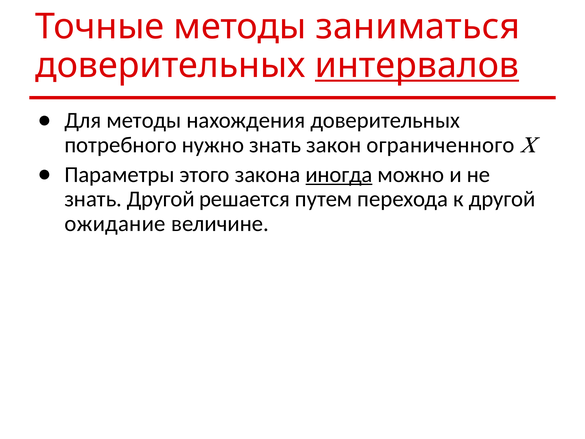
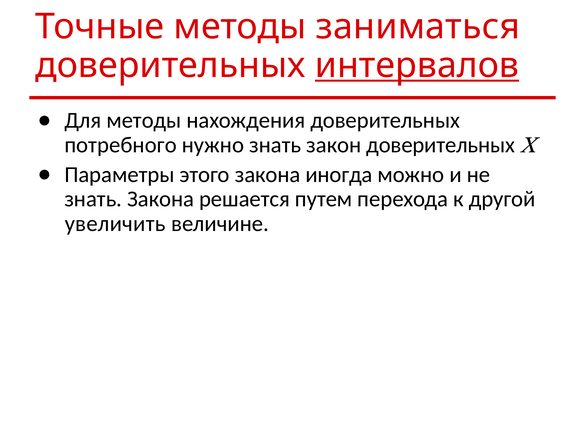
закон ограниченного: ограниченного -> доверительных
иногда underline: present -> none
знать Другой: Другой -> Закона
ожидание: ожидание -> увеличить
